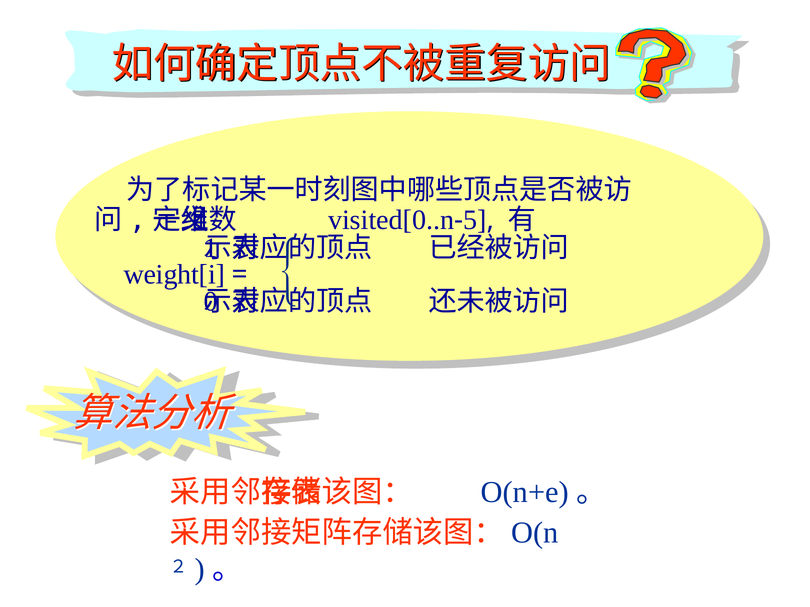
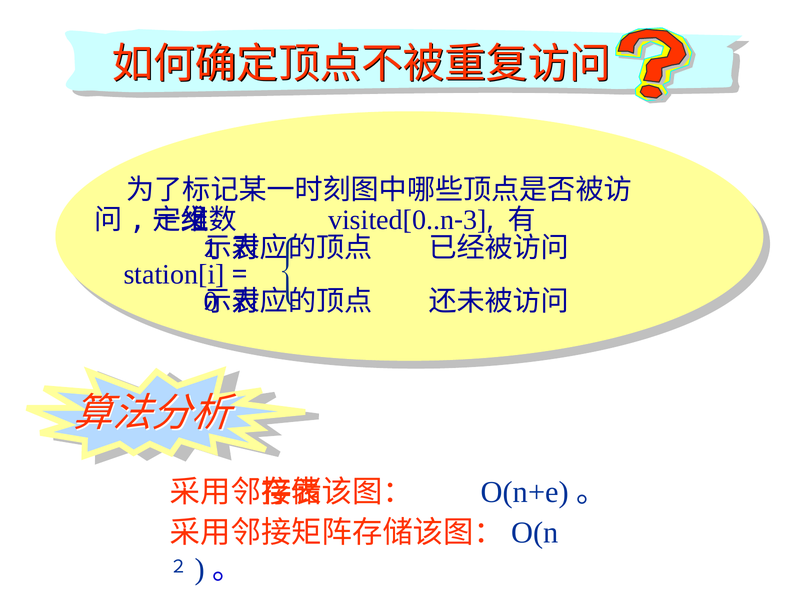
5: 5 -> 3
weight[i: weight[i -> station[i
